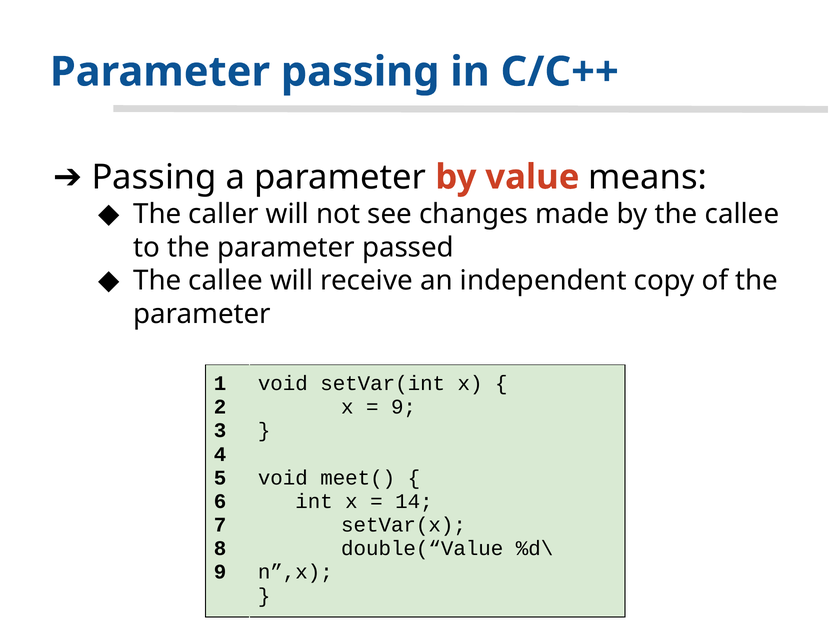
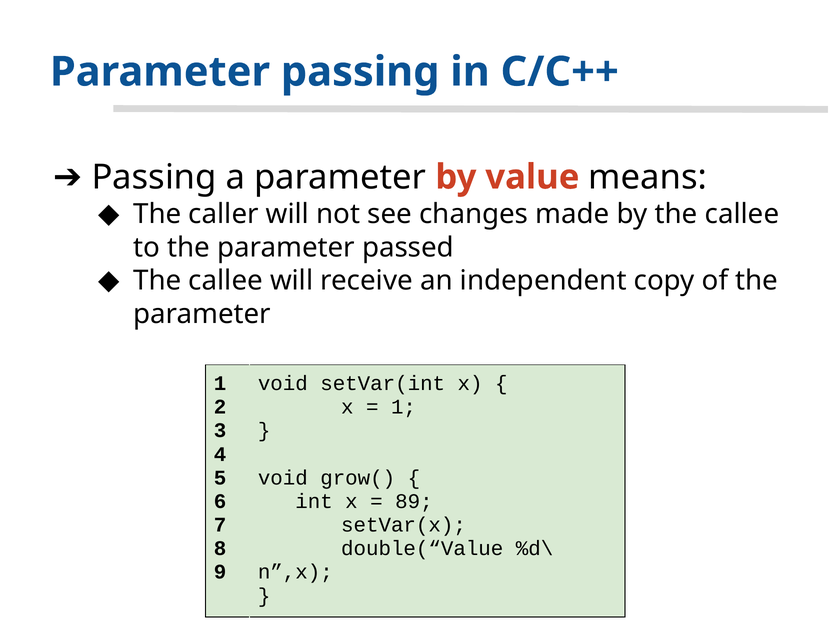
9 at (403, 407): 9 -> 1
meet(: meet( -> grow(
14: 14 -> 89
